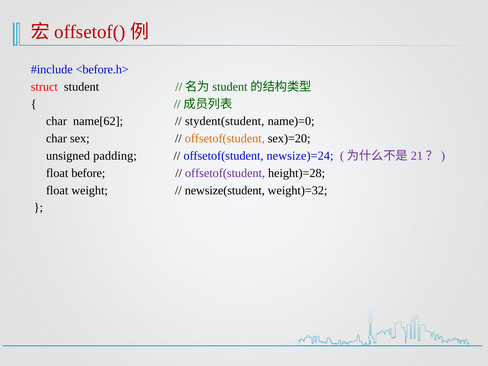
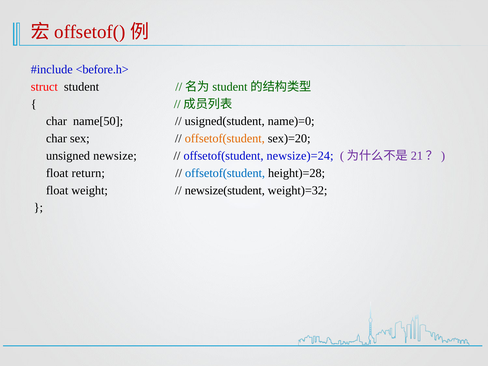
name[62: name[62 -> name[50
stydent(student: stydent(student -> usigned(student
padding: padding -> newsize
before: before -> return
offsetof(student at (225, 173) colour: purple -> blue
